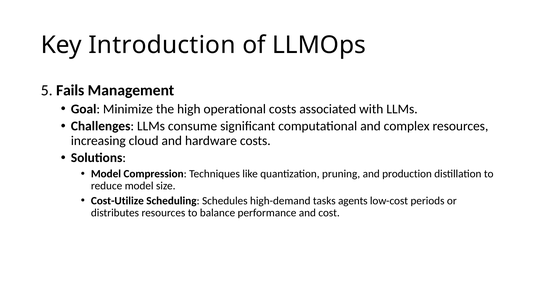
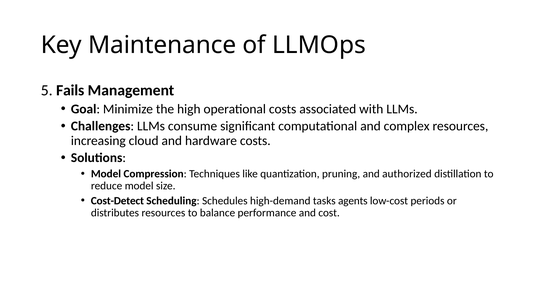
Introduction: Introduction -> Maintenance
production: production -> authorized
Cost-Utilize: Cost-Utilize -> Cost-Detect
